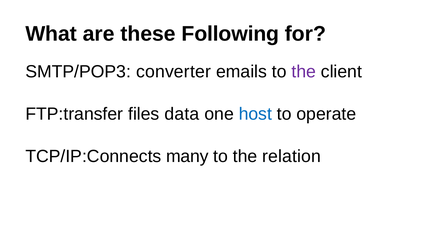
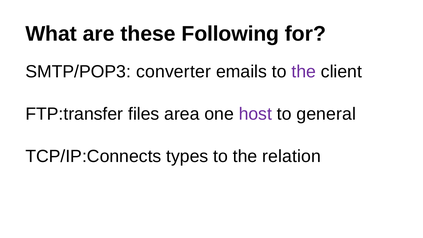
data: data -> area
host colour: blue -> purple
operate: operate -> general
many: many -> types
